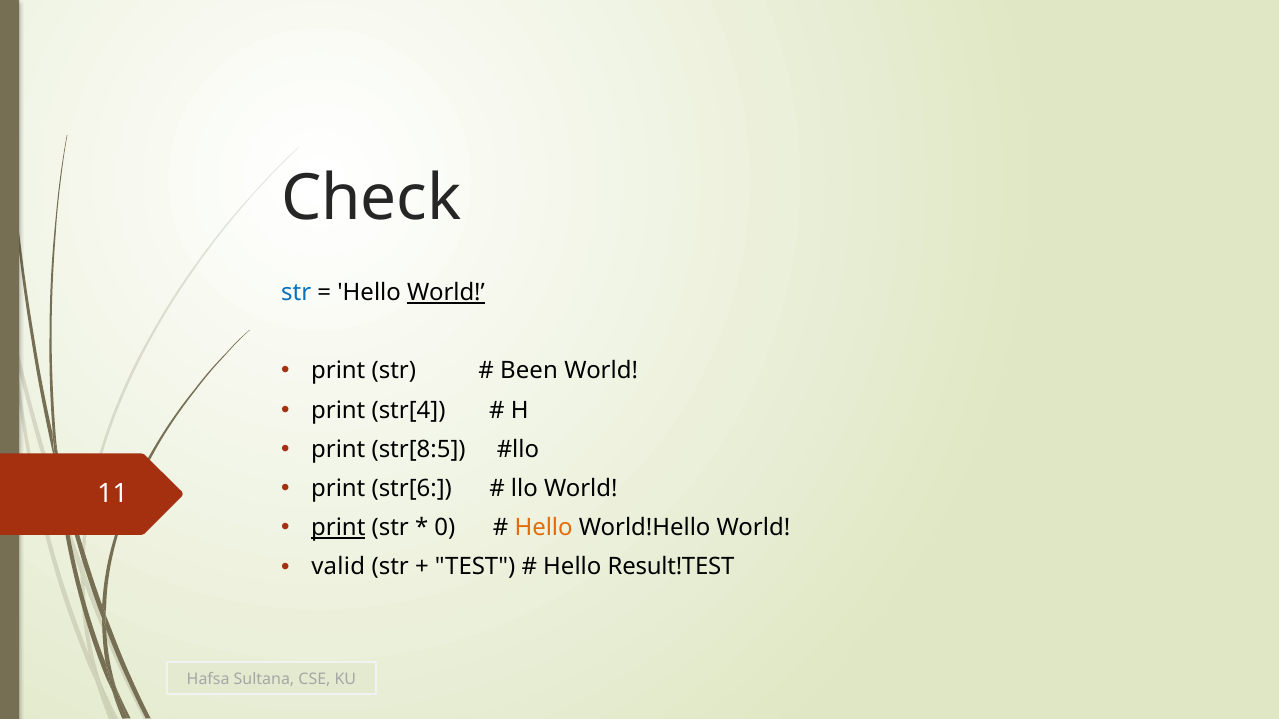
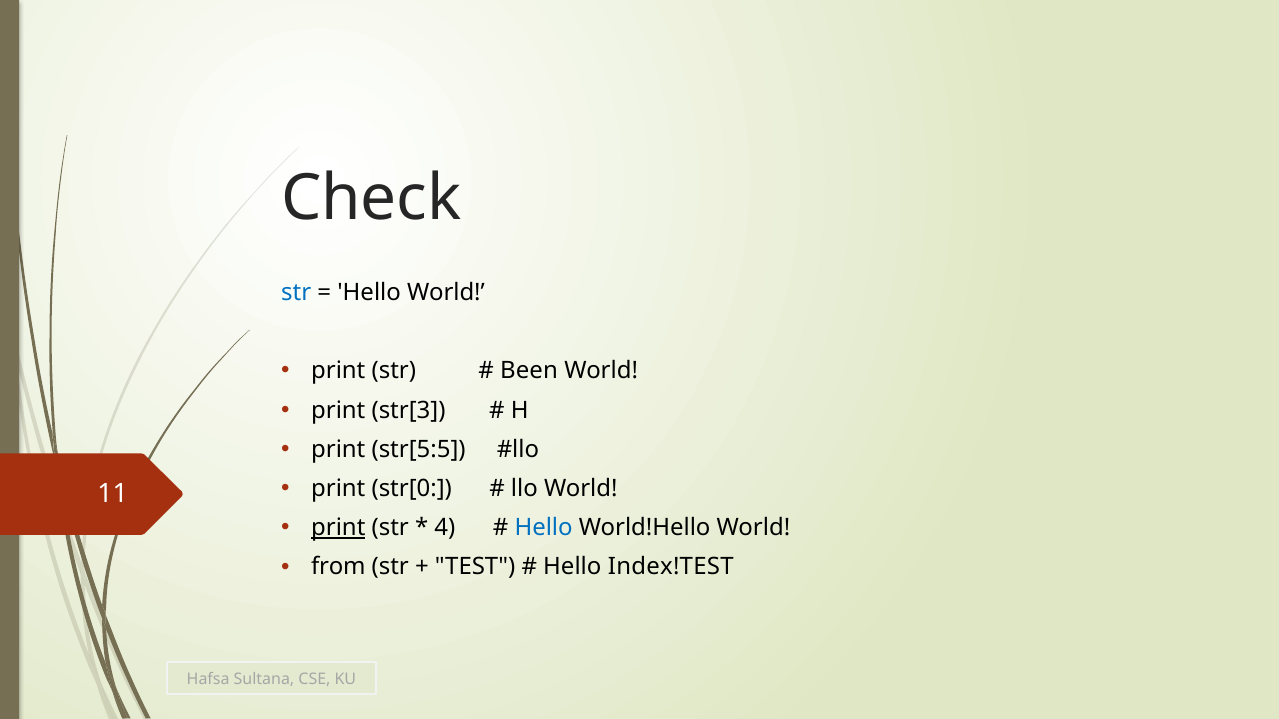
World at (446, 293) underline: present -> none
str[4: str[4 -> str[3
str[8:5: str[8:5 -> str[5:5
str[6: str[6 -> str[0
0: 0 -> 4
Hello at (544, 528) colour: orange -> blue
valid: valid -> from
Result!TEST: Result!TEST -> Index!TEST
